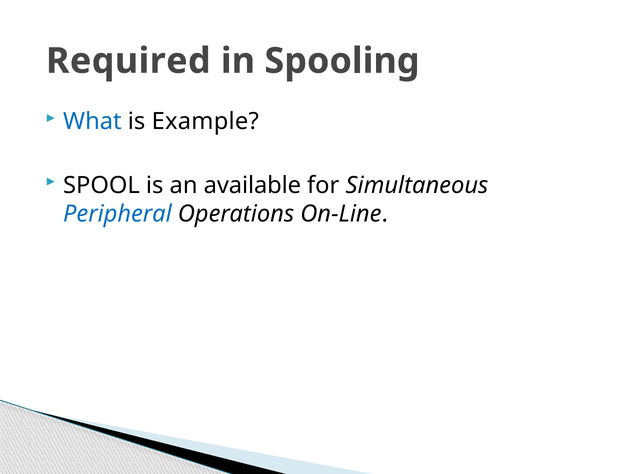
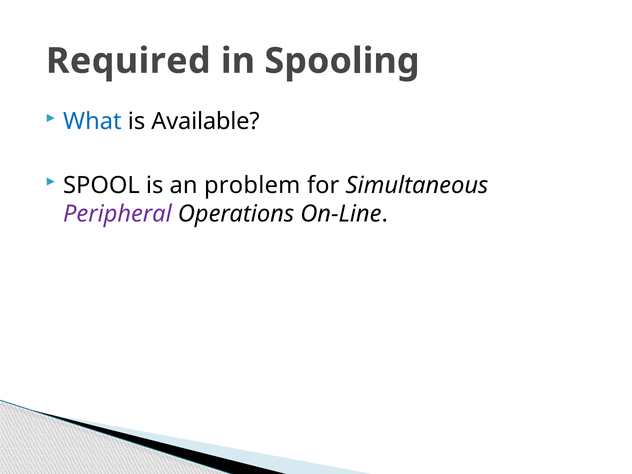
Example: Example -> Available
available: available -> problem
Peripheral colour: blue -> purple
